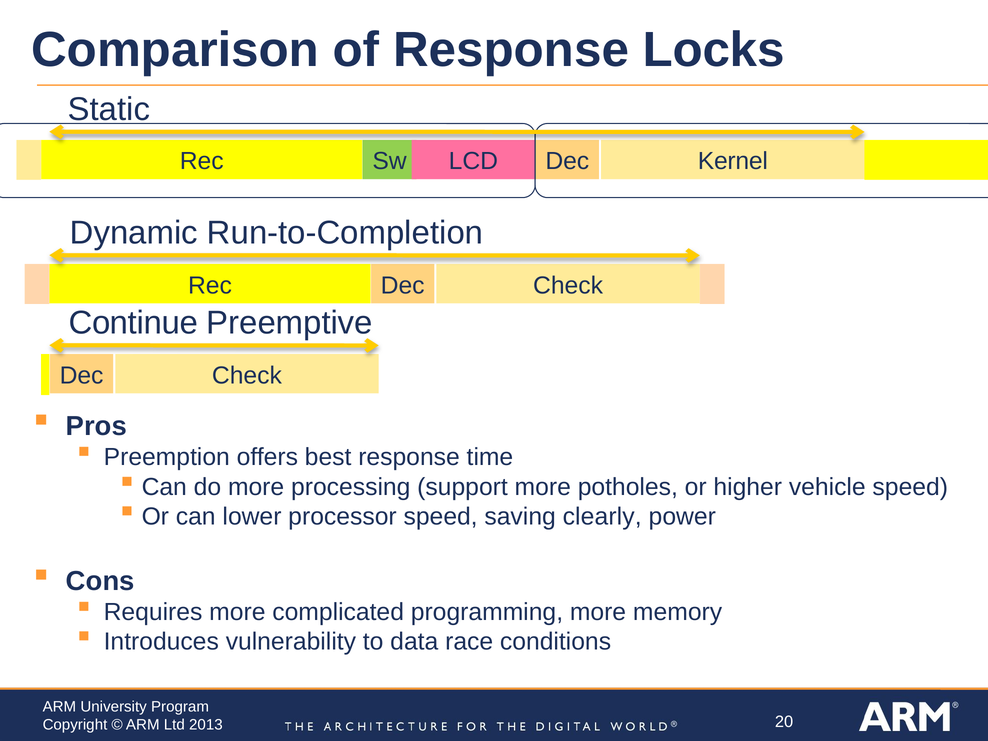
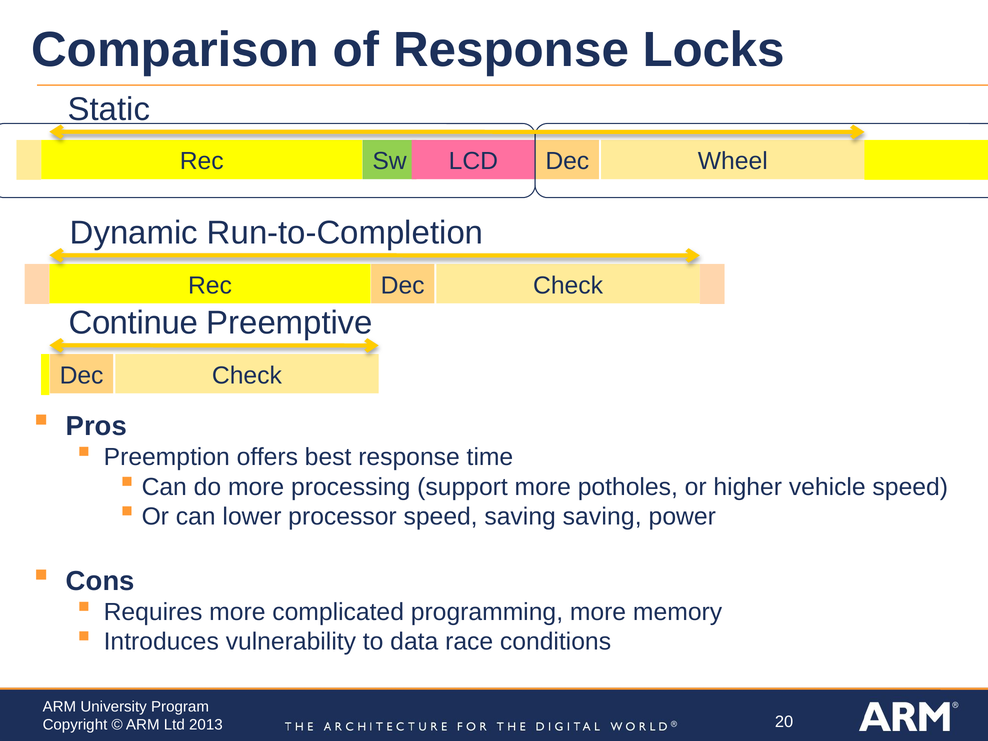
Kernel: Kernel -> Wheel
saving clearly: clearly -> saving
